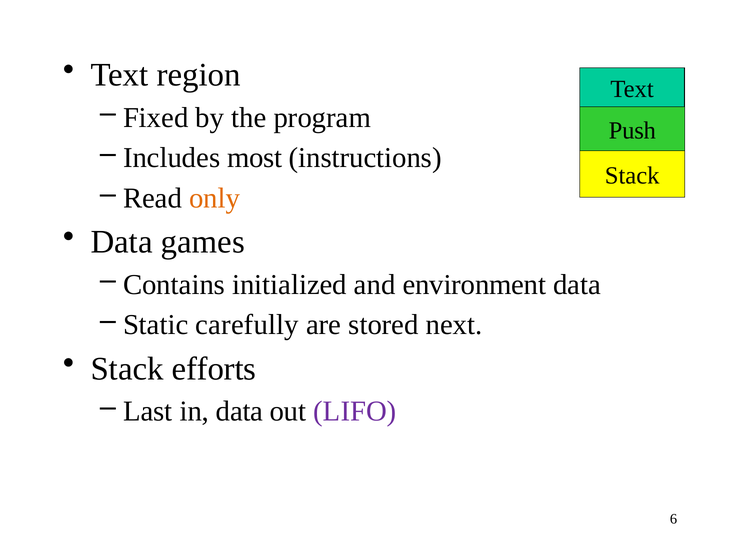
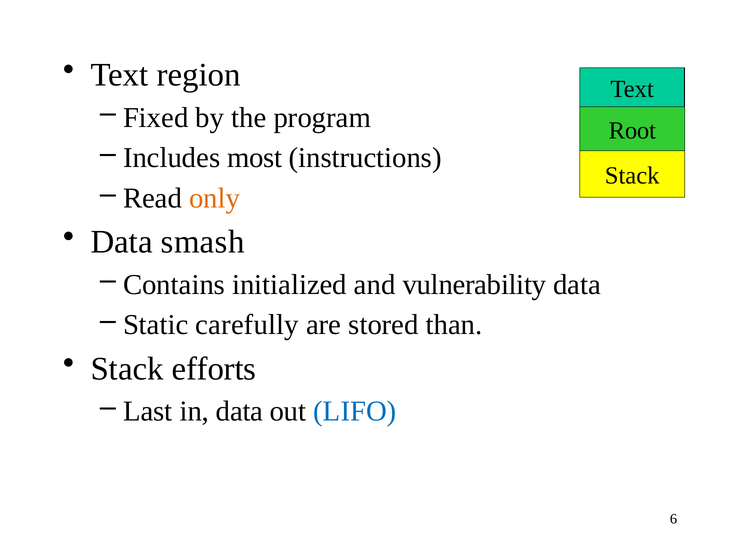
Push: Push -> Root
games: games -> smash
environment: environment -> vulnerability
next: next -> than
LIFO colour: purple -> blue
